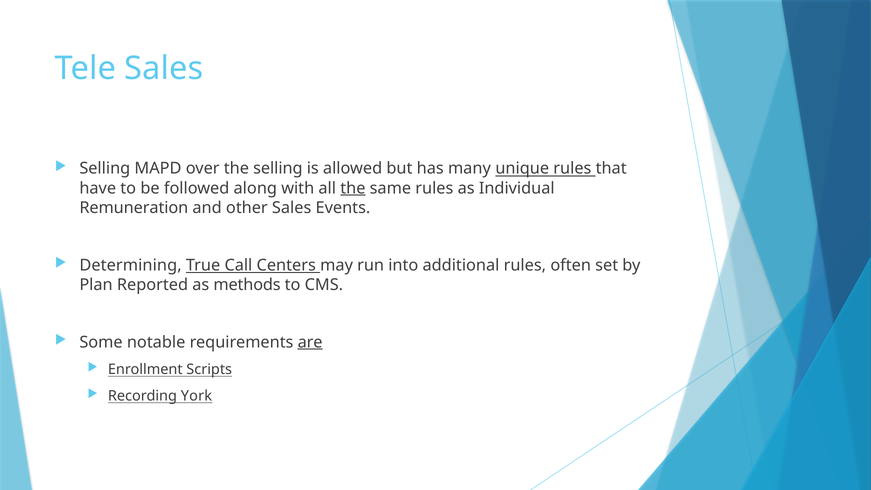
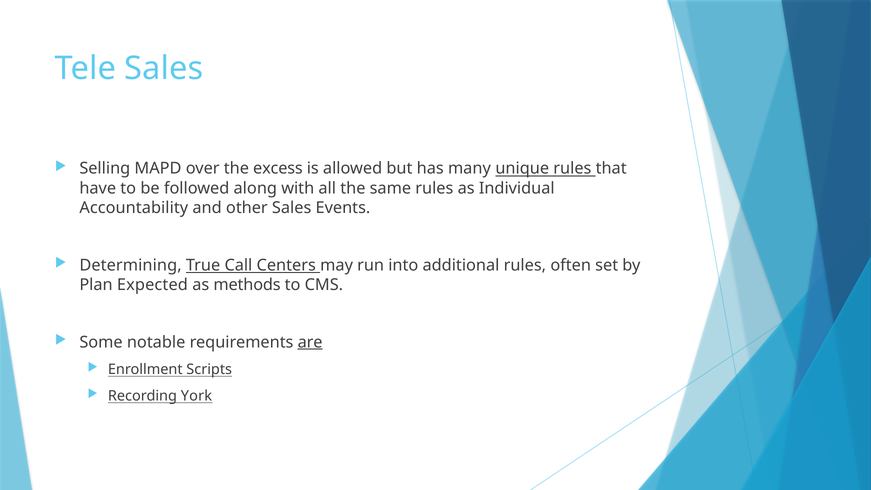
the selling: selling -> excess
the at (353, 188) underline: present -> none
Remuneration: Remuneration -> Accountability
Reported: Reported -> Expected
